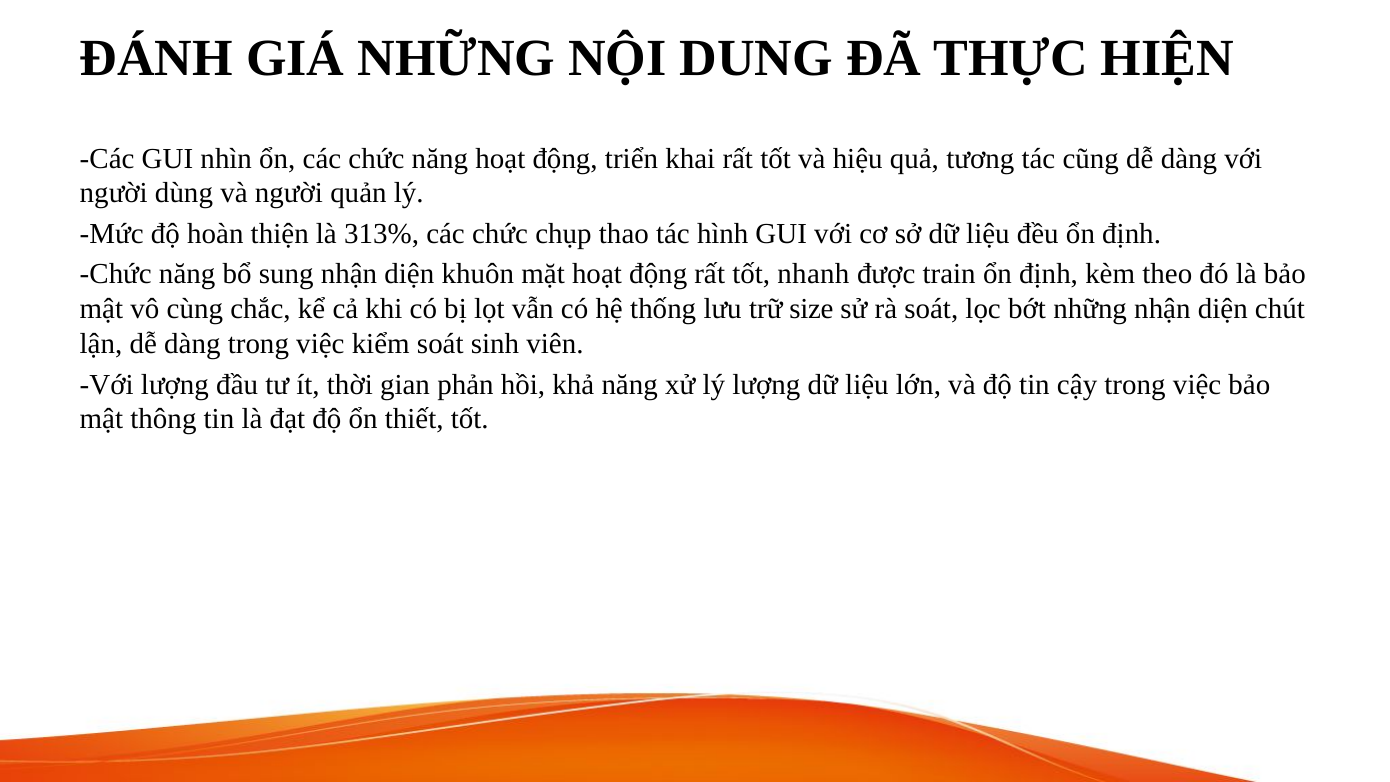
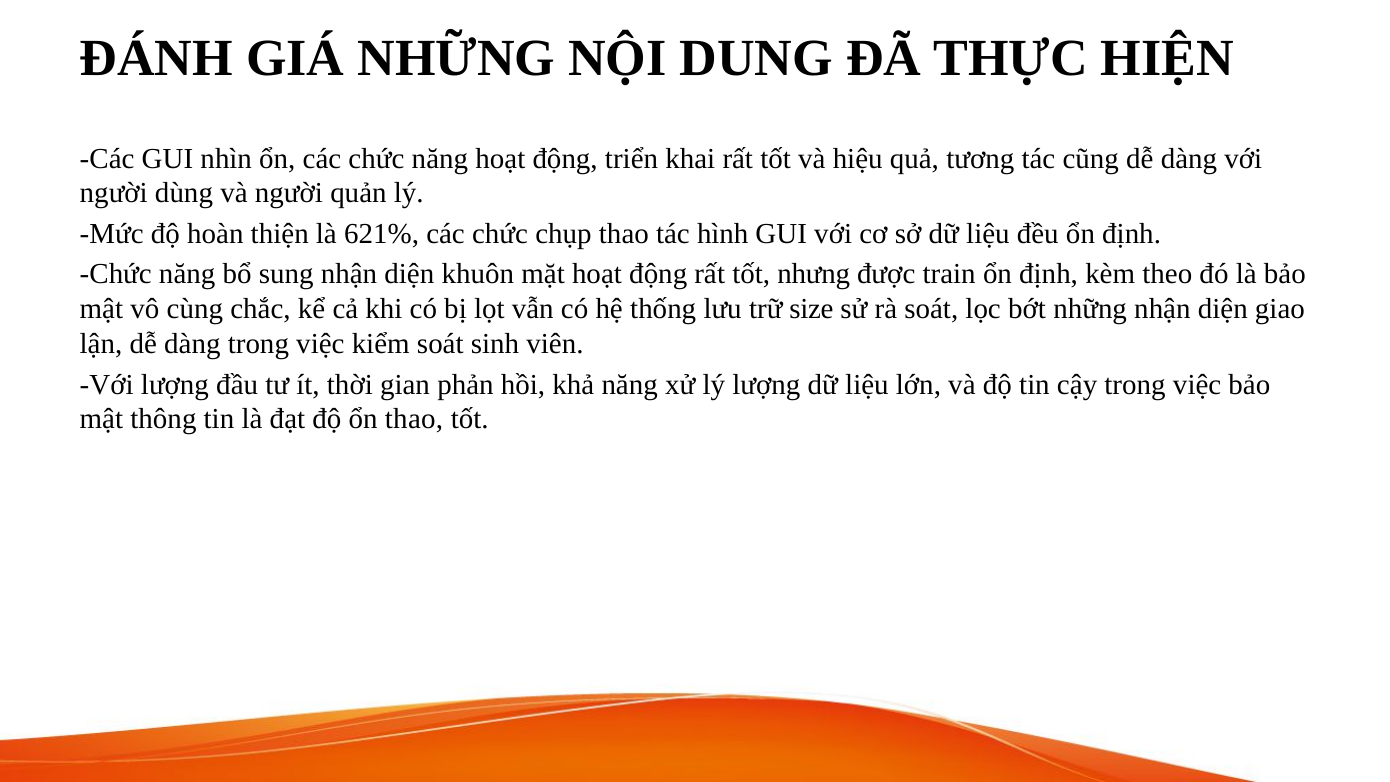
313%: 313% -> 621%
nhanh: nhanh -> nhưng
chút: chút -> giao
ổn thiết: thiết -> thao
